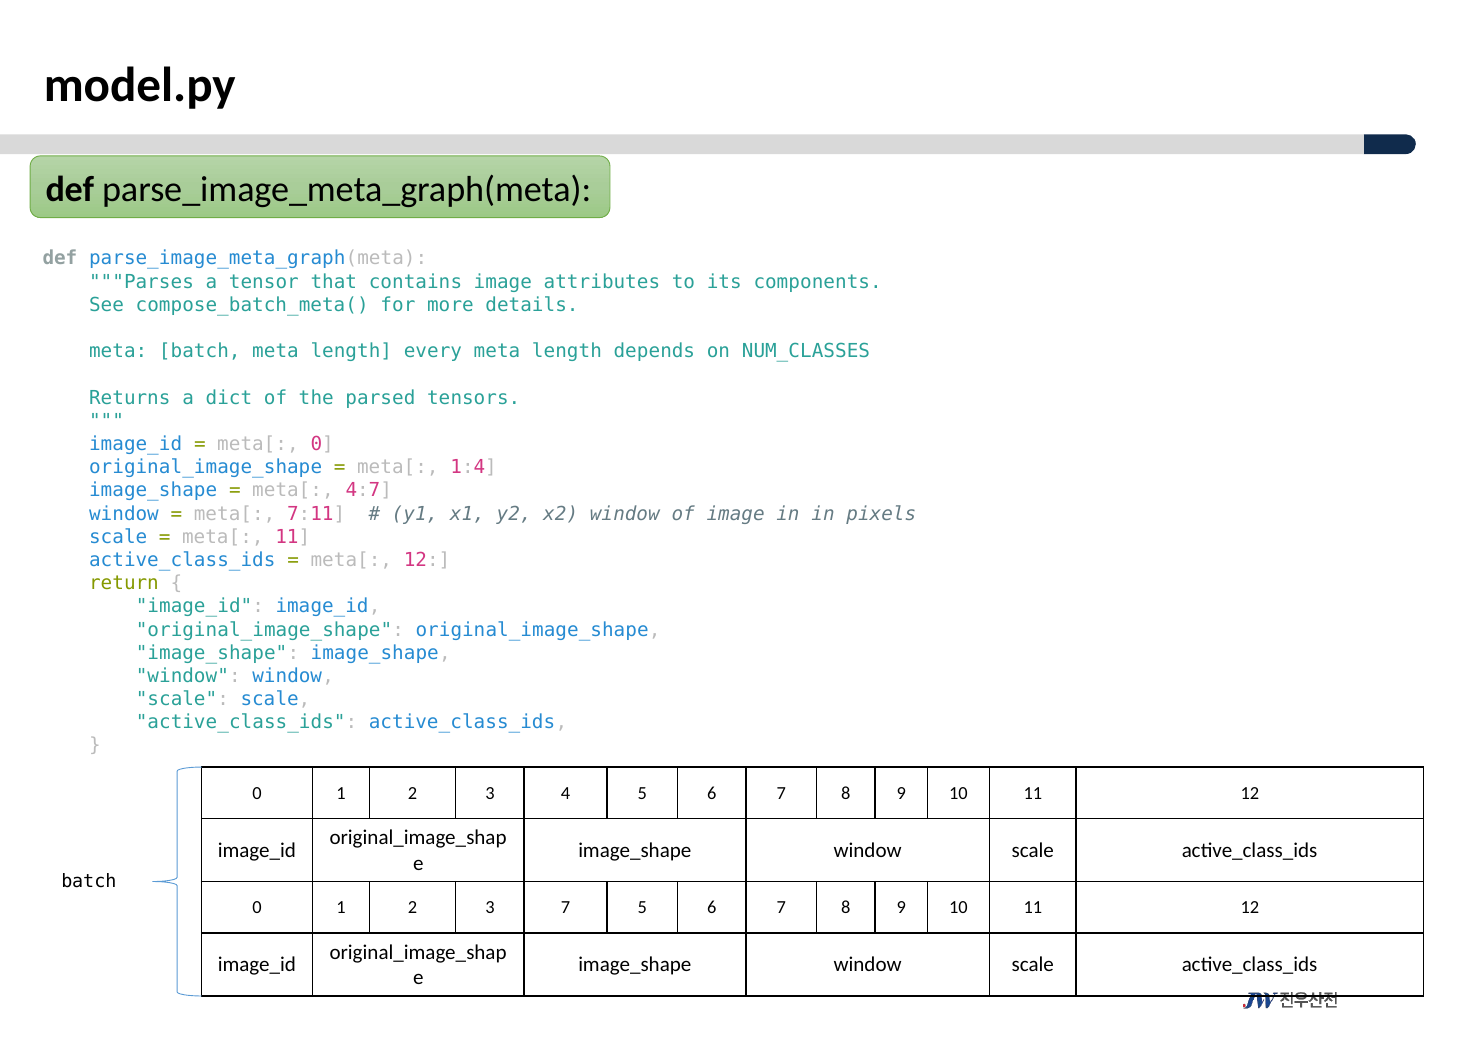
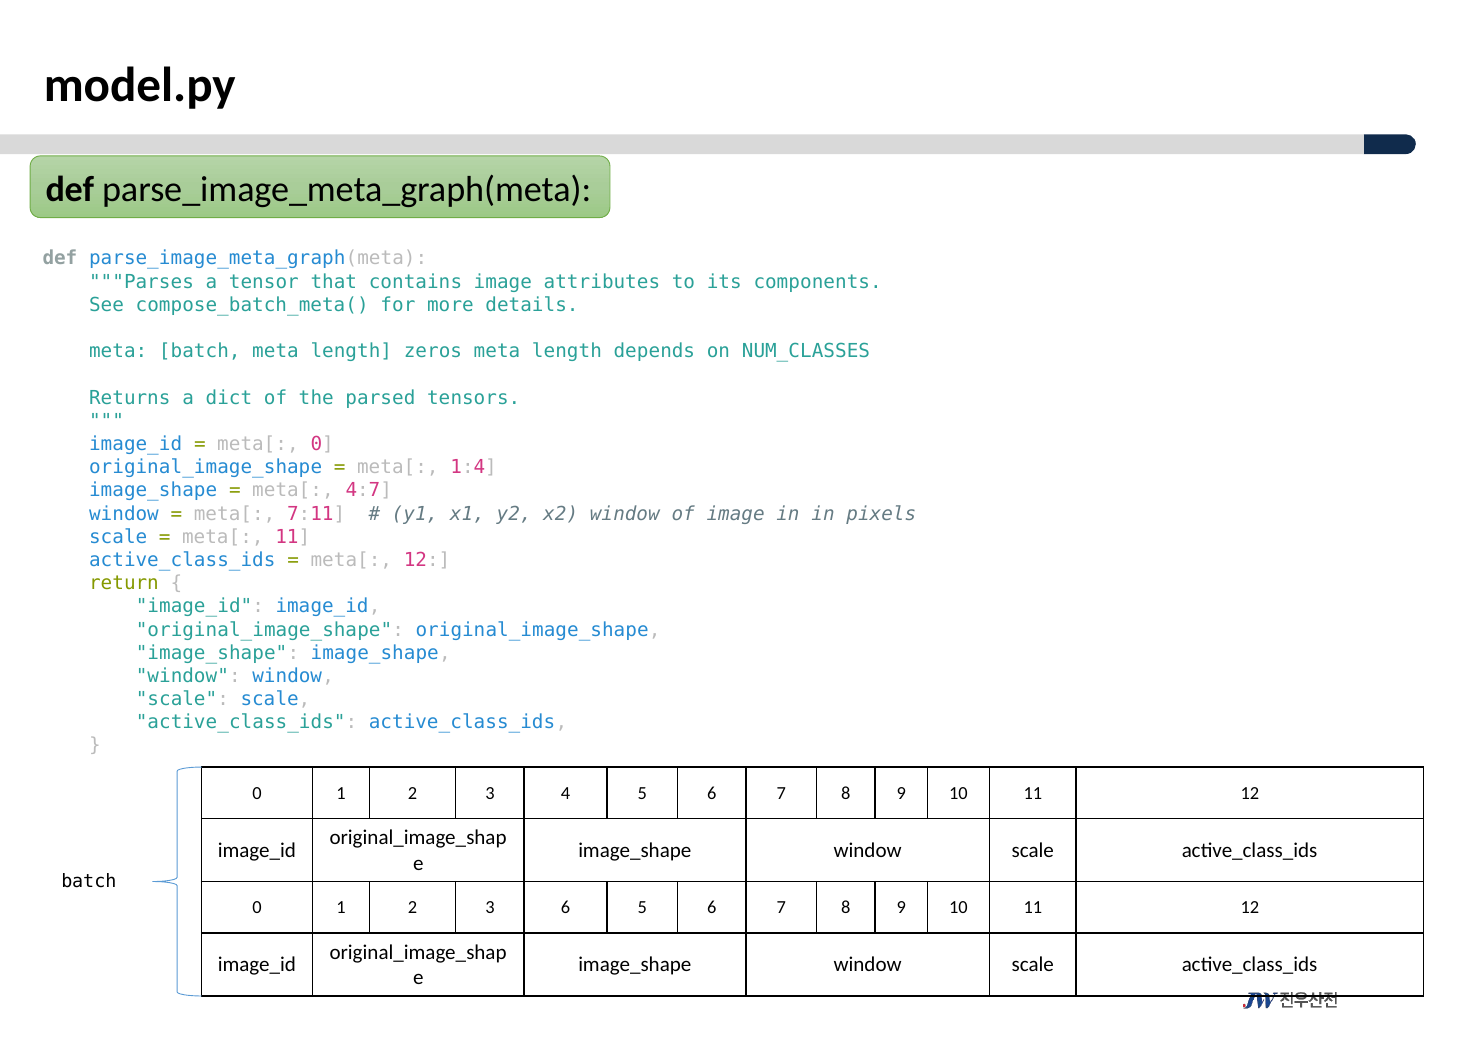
every: every -> zeros
3 7: 7 -> 6
